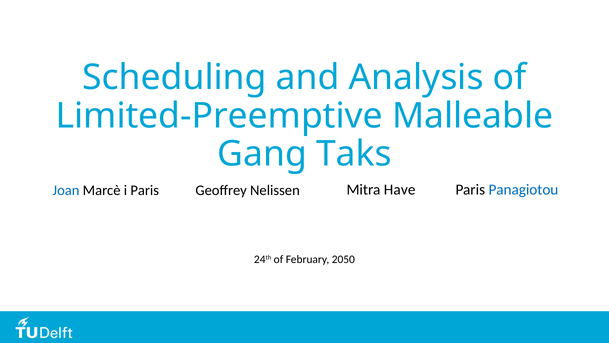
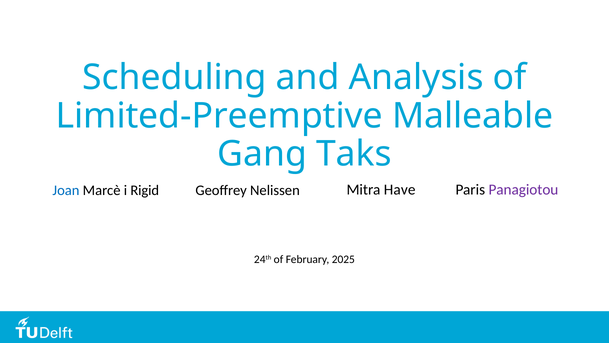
i Paris: Paris -> Rigid
Panagiotou colour: blue -> purple
2050: 2050 -> 2025
